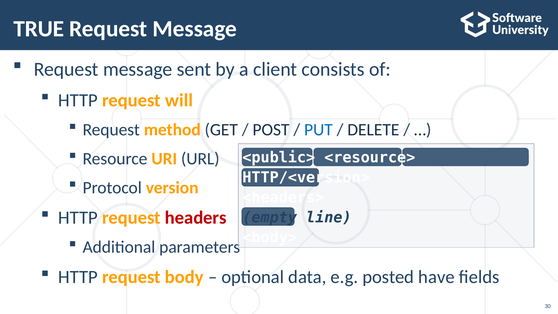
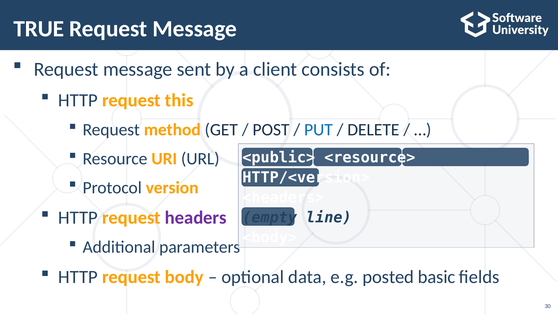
will: will -> this
headers colour: red -> purple
have: have -> basic
